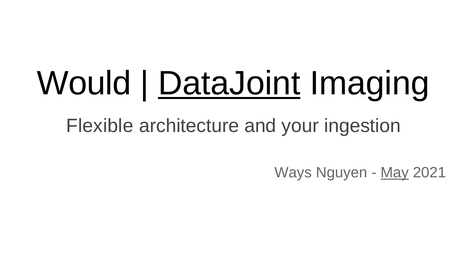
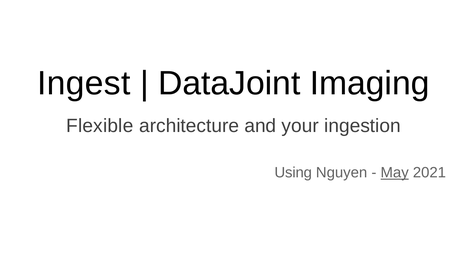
Would: Would -> Ingest
DataJoint underline: present -> none
Ways: Ways -> Using
